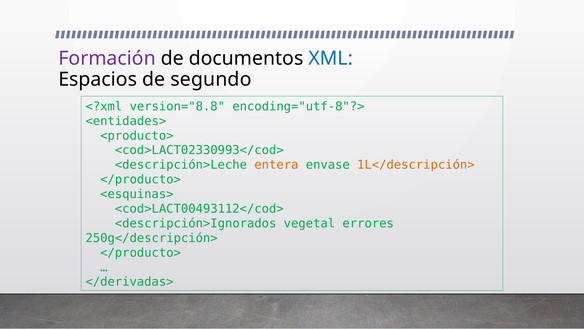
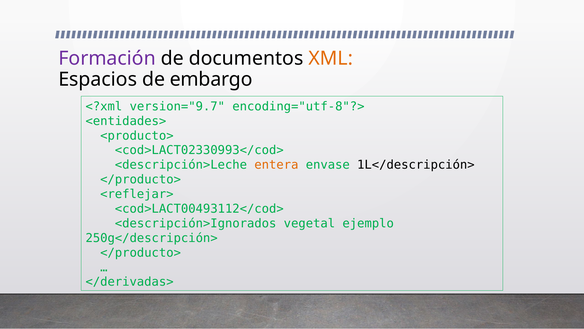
XML colour: blue -> orange
segundo: segundo -> embargo
version="8.8: version="8.8 -> version="9.7
1L</descripción> colour: orange -> black
<esquinas>: <esquinas> -> <reflejar>
errores: errores -> ejemplo
